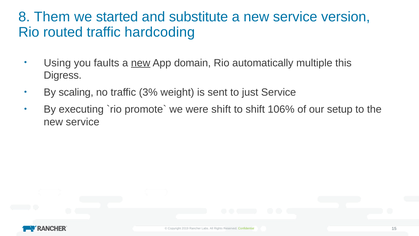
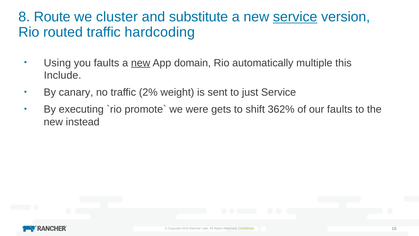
Them: Them -> Route
started: started -> cluster
service at (295, 17) underline: none -> present
Digress: Digress -> Include
scaling: scaling -> canary
3%: 3% -> 2%
were shift: shift -> gets
106%: 106% -> 362%
our setup: setup -> faults
service at (83, 122): service -> instead
